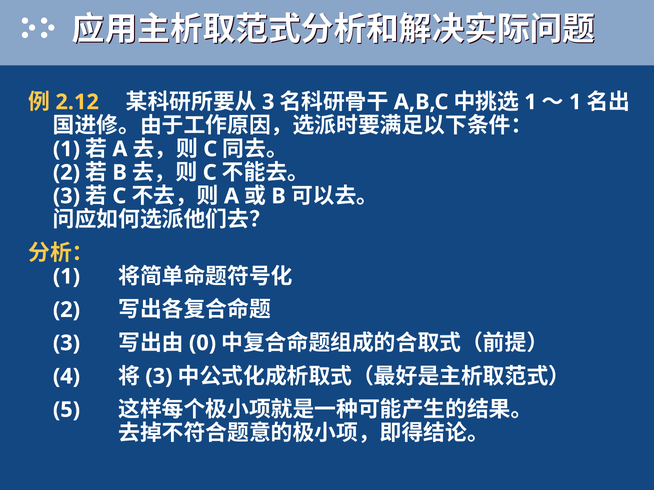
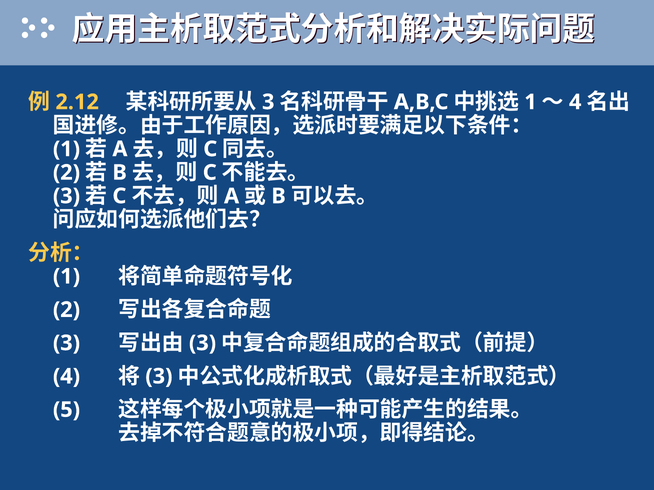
1 at (575, 102): 1 -> 4
0 at (203, 343): 0 -> 3
